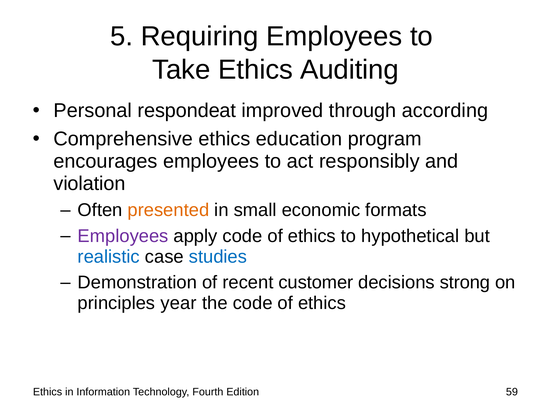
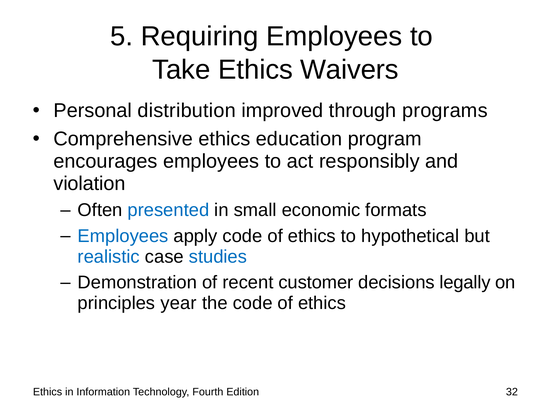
Auditing: Auditing -> Waivers
respondeat: respondeat -> distribution
according: according -> programs
presented colour: orange -> blue
Employees at (123, 236) colour: purple -> blue
strong: strong -> legally
59: 59 -> 32
